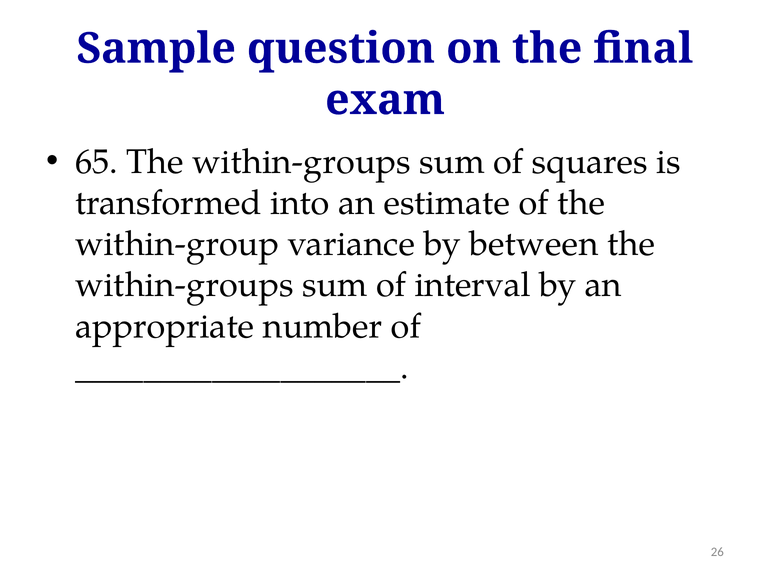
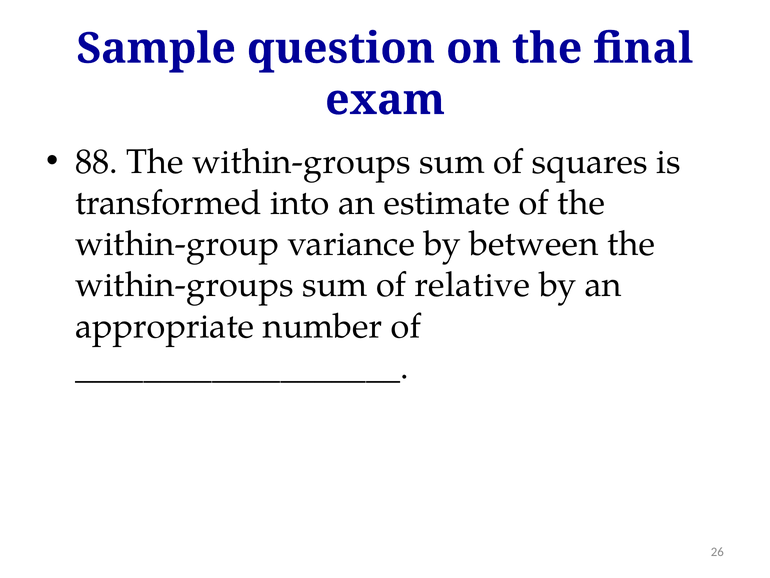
65: 65 -> 88
interval: interval -> relative
